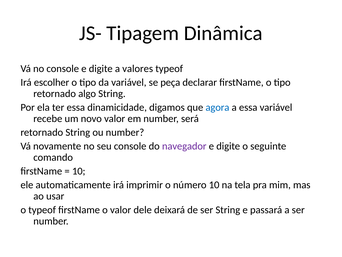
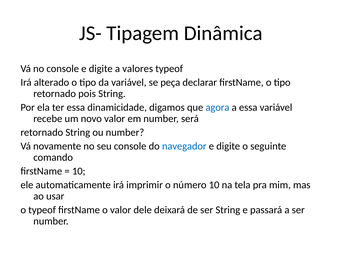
escolher: escolher -> alterado
algo: algo -> pois
navegador colour: purple -> blue
